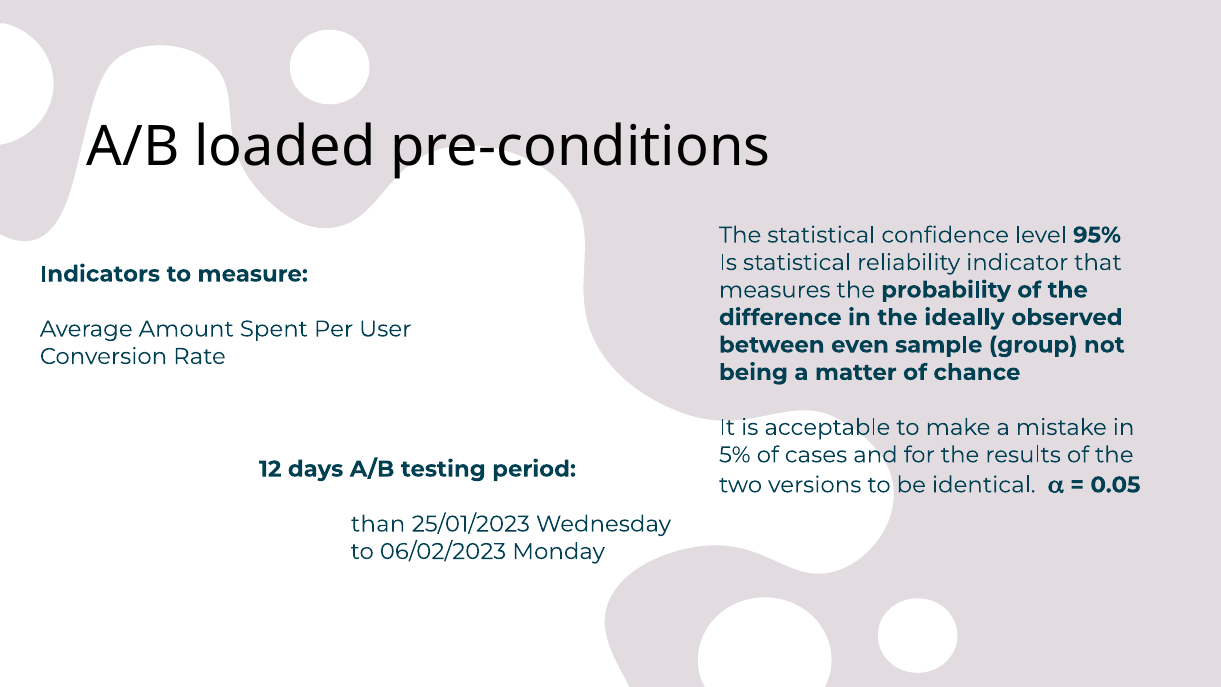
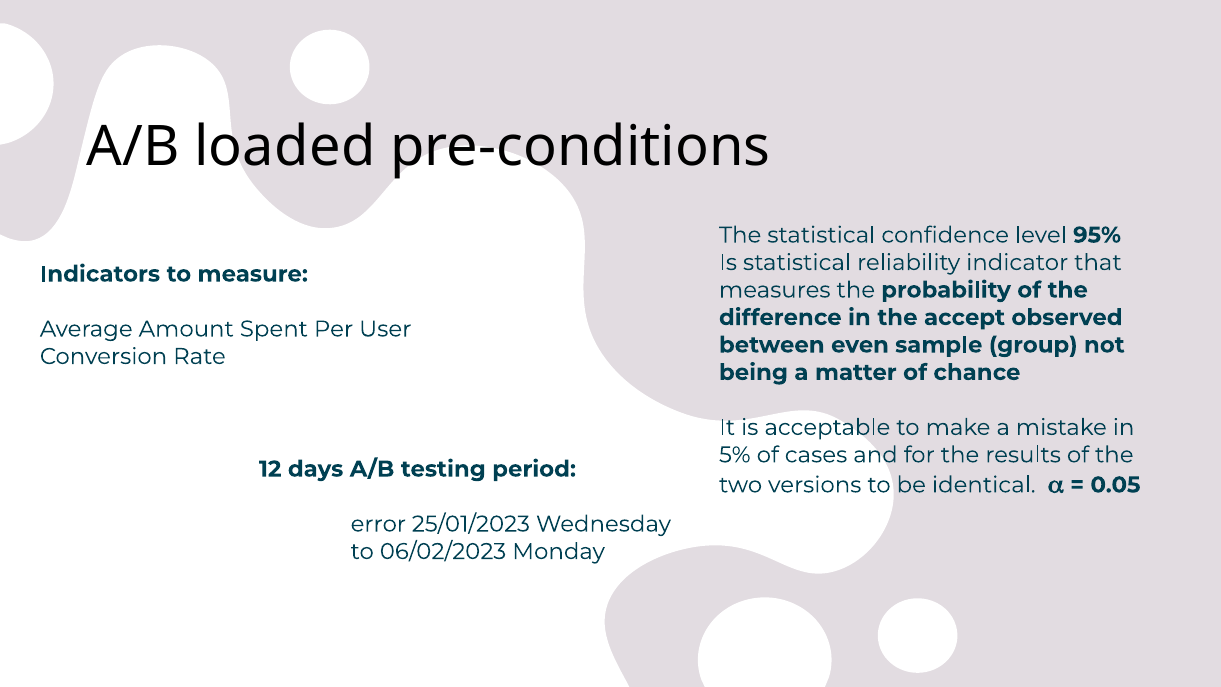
ideally: ideally -> accept
than: than -> error
